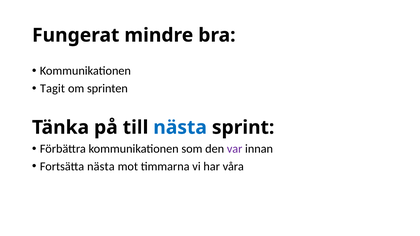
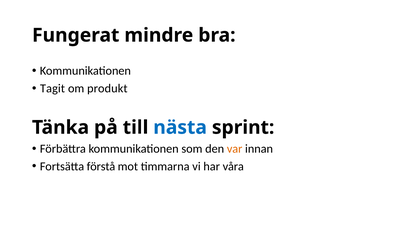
sprinten: sprinten -> produkt
var colour: purple -> orange
Fortsätta nästa: nästa -> förstå
